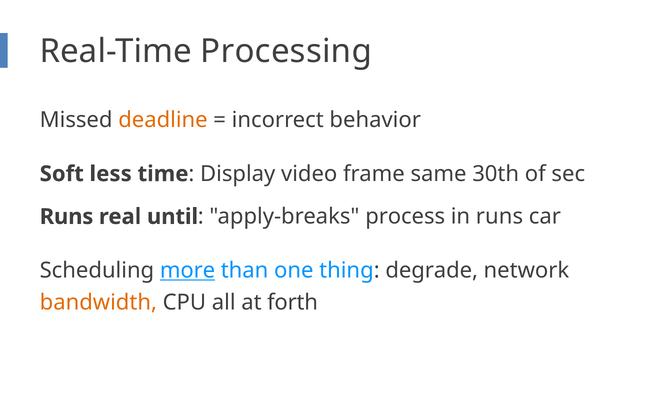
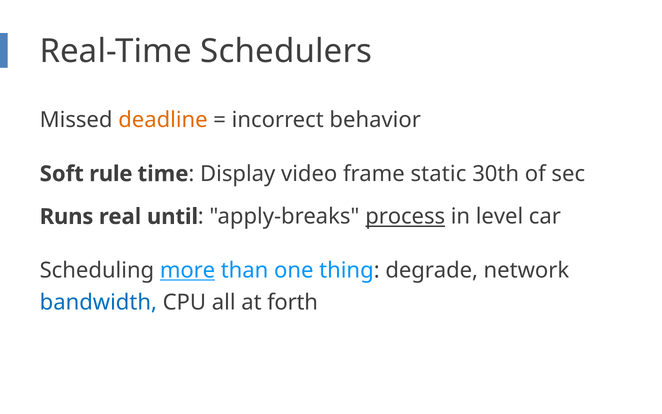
Processing: Processing -> Schedulers
less: less -> rule
same: same -> static
process underline: none -> present
in runs: runs -> level
bandwidth colour: orange -> blue
